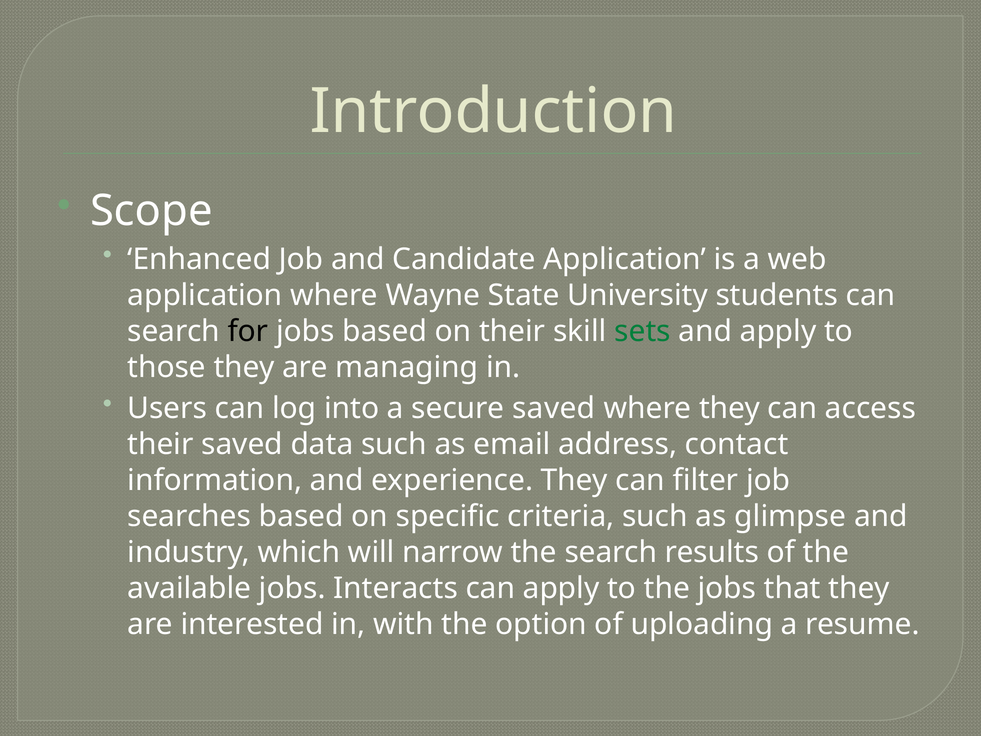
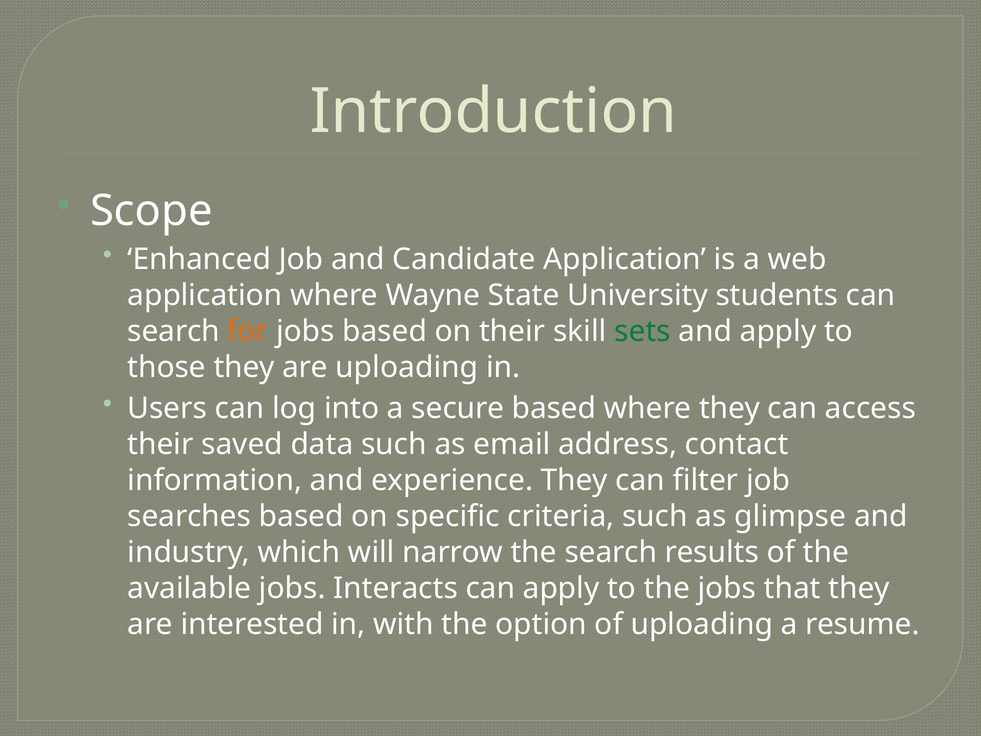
for colour: black -> orange
are managing: managing -> uploading
secure saved: saved -> based
